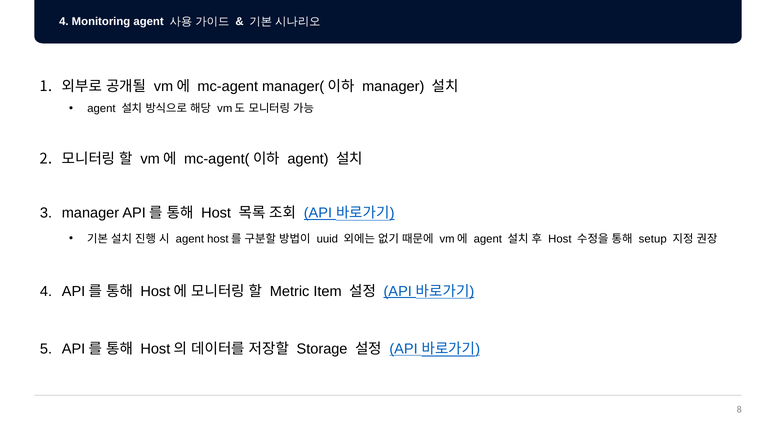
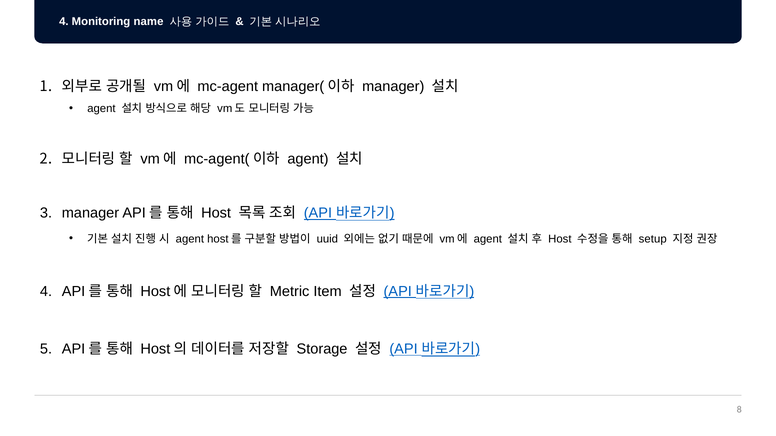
Monitoring agent: agent -> name
